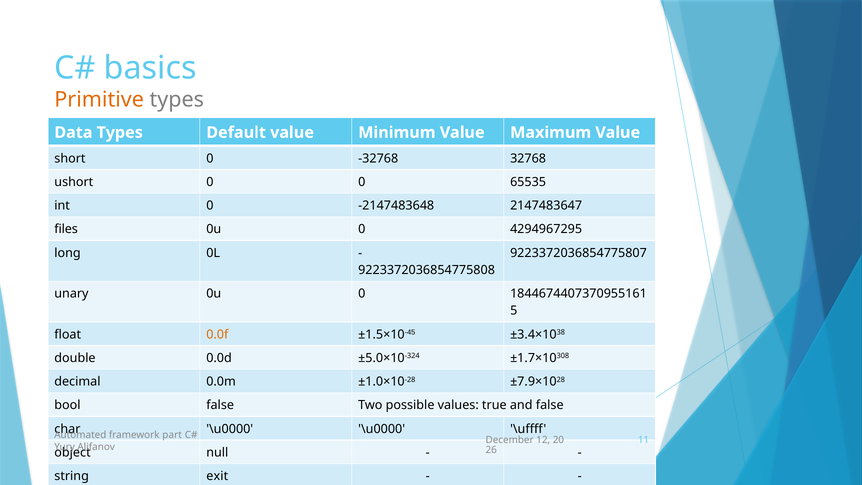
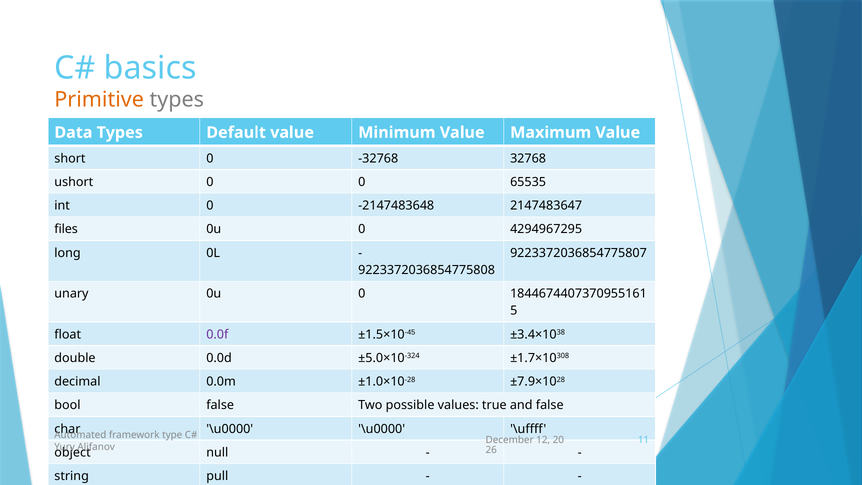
0.0f colour: orange -> purple
part: part -> type
exit: exit -> pull
